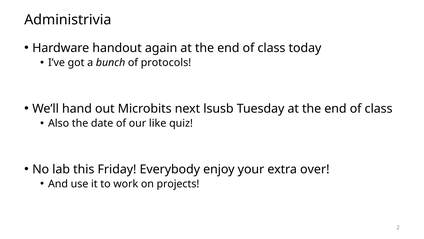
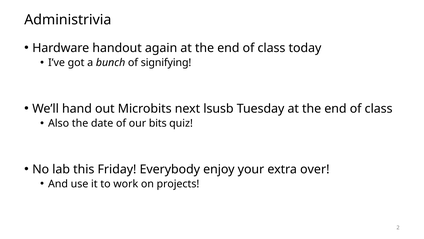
protocols: protocols -> signifying
like: like -> bits
